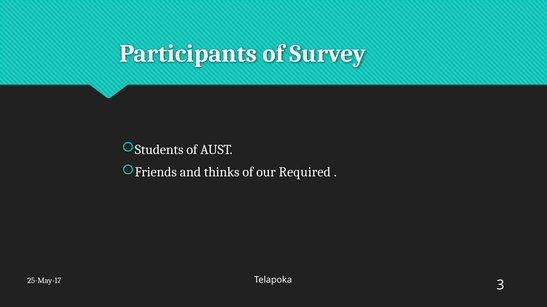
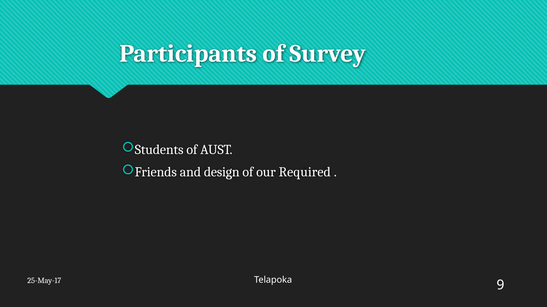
thinks: thinks -> design
3: 3 -> 9
